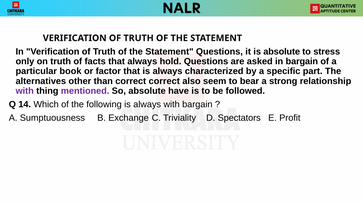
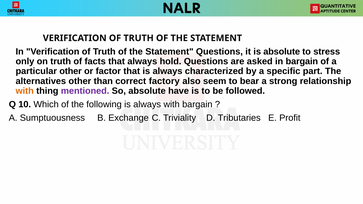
particular book: book -> other
correct correct: correct -> factory
with at (25, 91) colour: purple -> orange
14: 14 -> 10
Spectators: Spectators -> Tributaries
